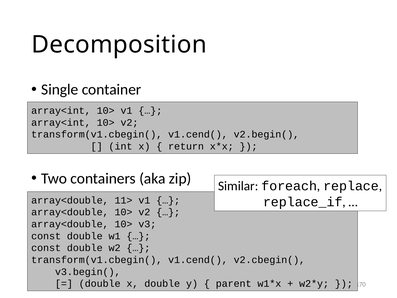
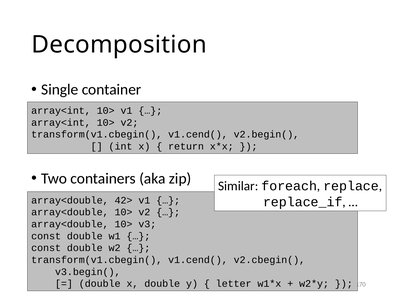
11>: 11> -> 42>
parent: parent -> letter
